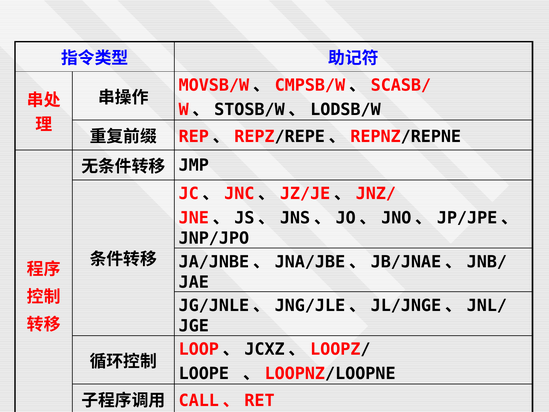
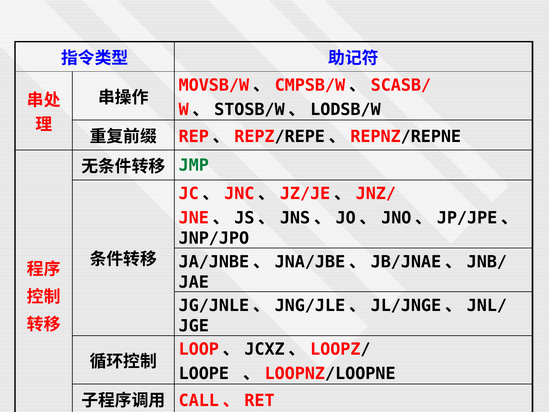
JMP colour: black -> green
